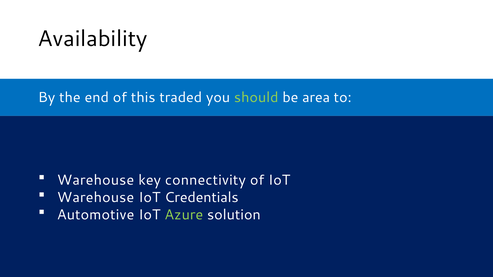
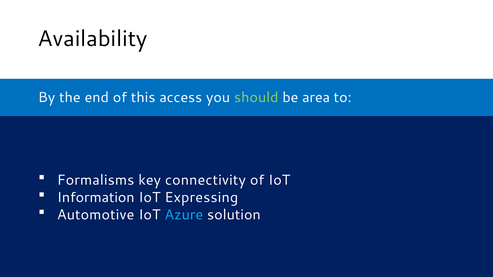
traded: traded -> access
Warehouse at (96, 180): Warehouse -> Formalisms
Warehouse at (96, 198): Warehouse -> Information
Credentials: Credentials -> Expressing
Azure colour: light green -> light blue
